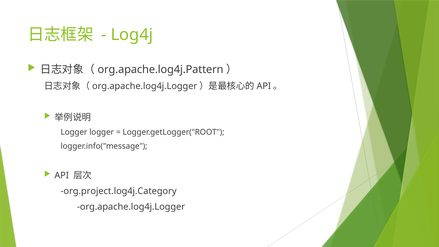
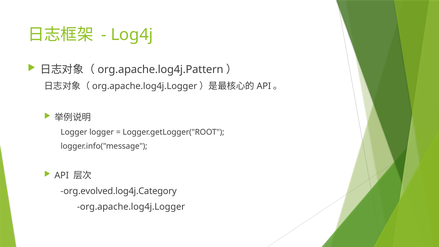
org.project.log4j.Category: org.project.log4j.Category -> org.evolved.log4j.Category
